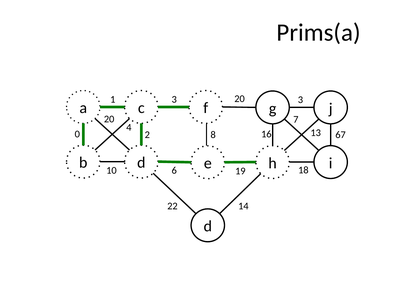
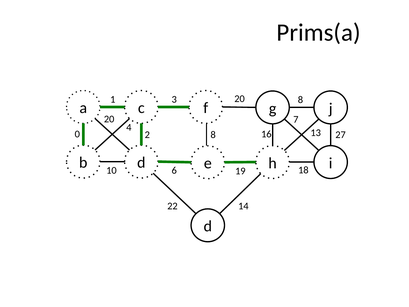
20 3: 3 -> 8
67: 67 -> 27
